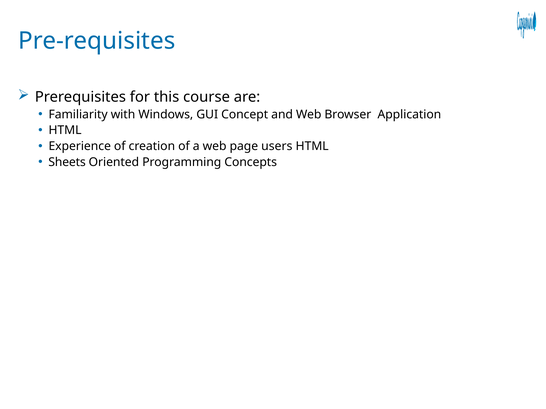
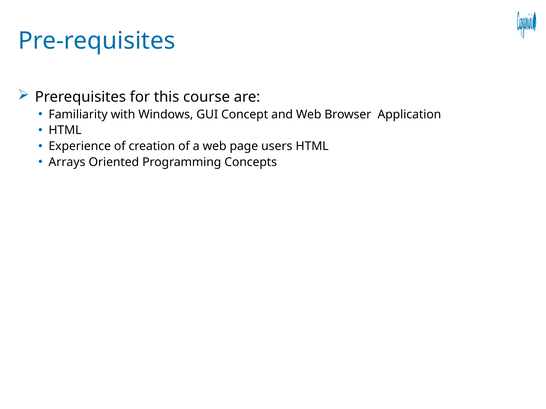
Sheets: Sheets -> Arrays
